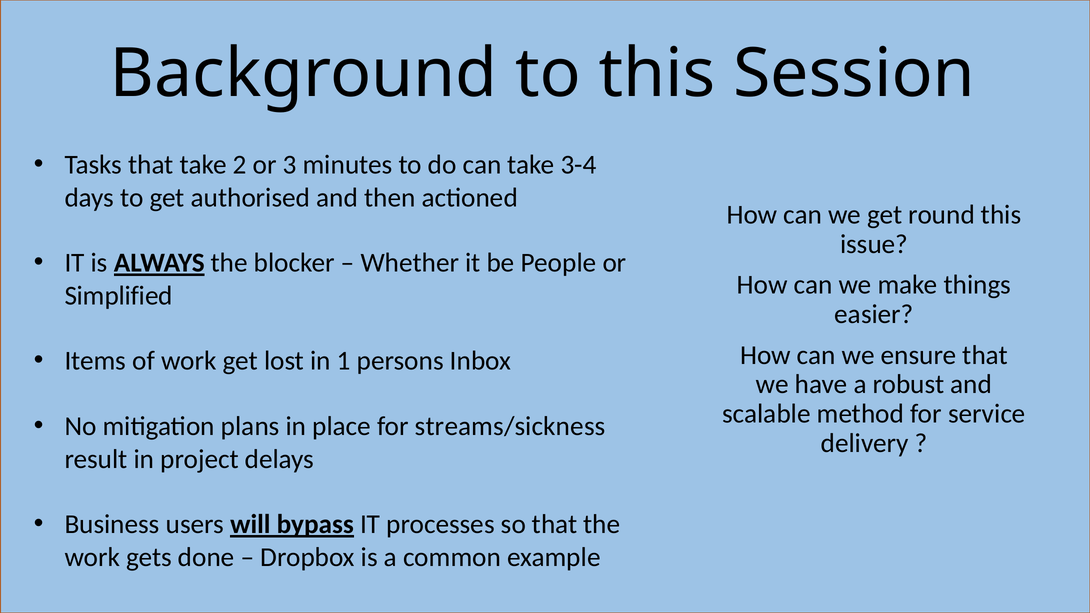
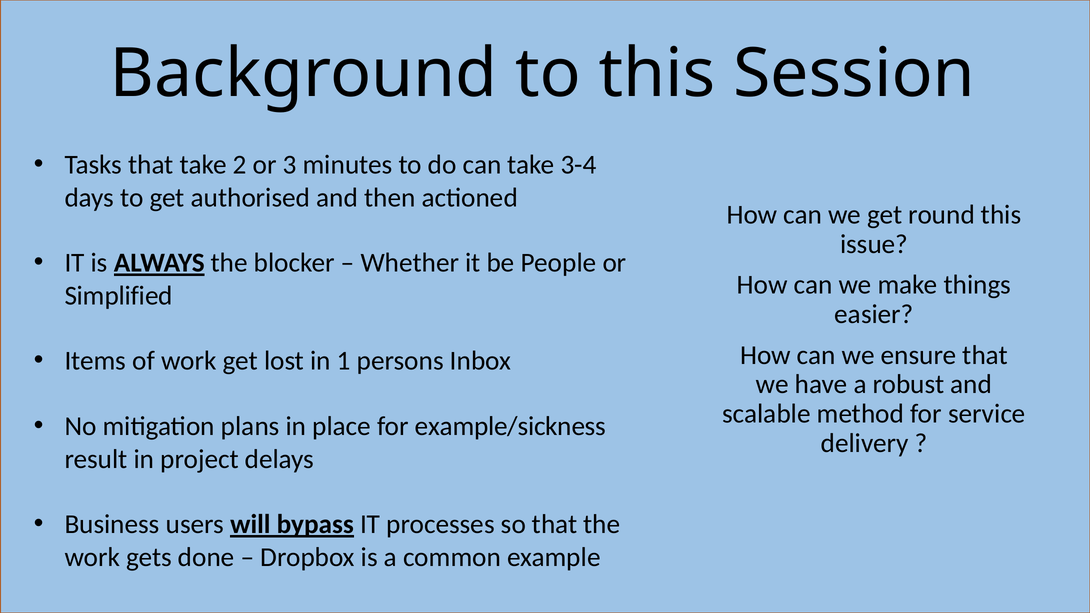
streams/sickness: streams/sickness -> example/sickness
